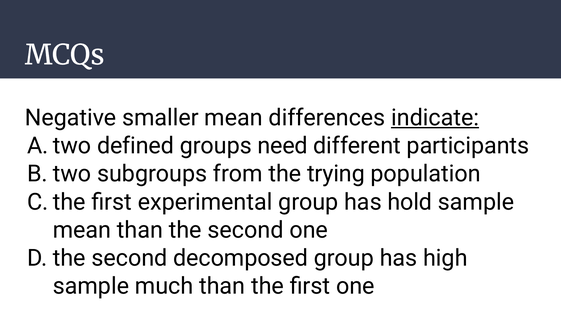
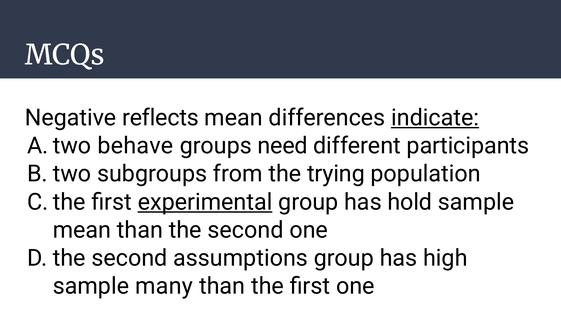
smaller: smaller -> reflects
defined: defined -> behave
experimental underline: none -> present
decomposed: decomposed -> assumptions
much: much -> many
